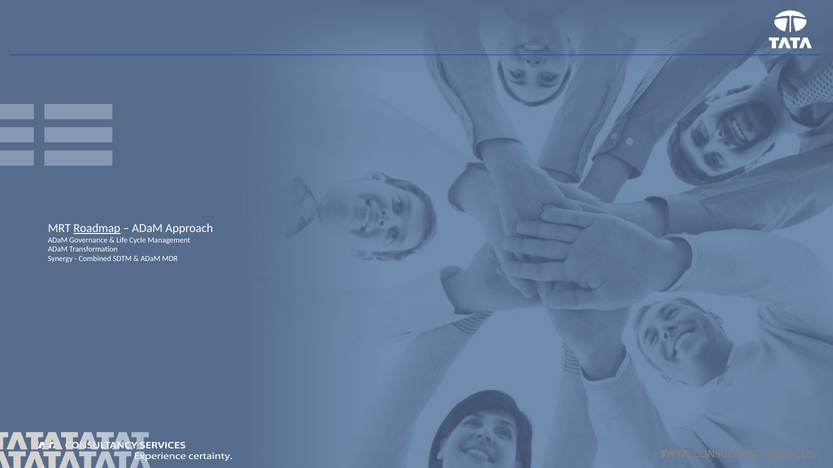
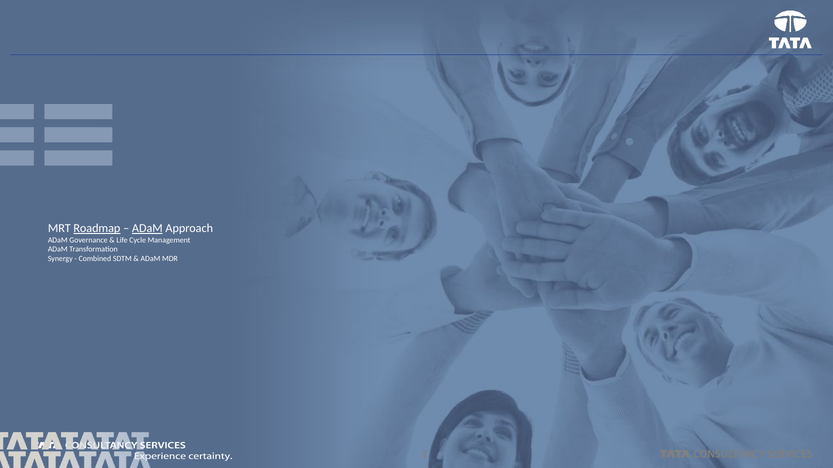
ADaM at (147, 229) underline: none -> present
